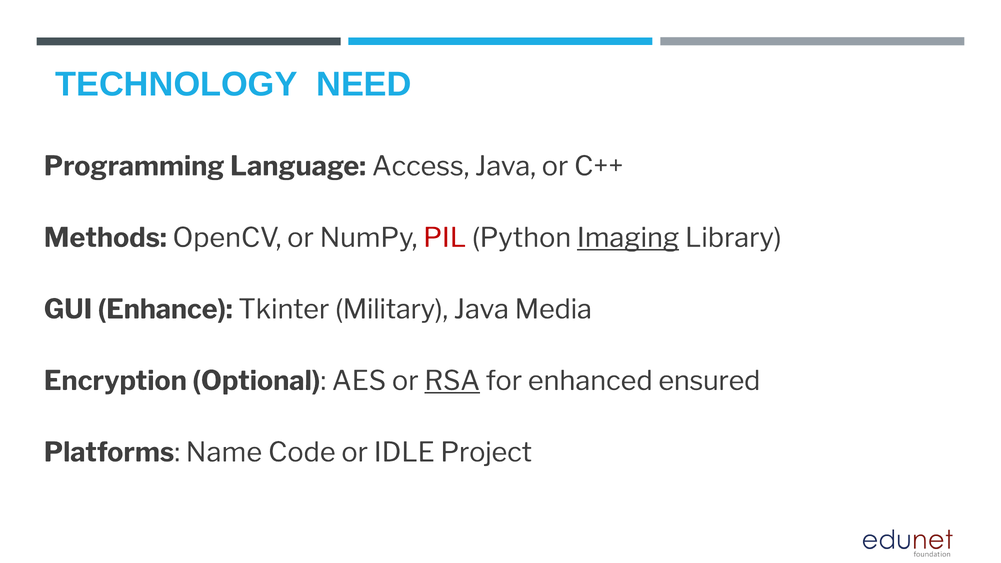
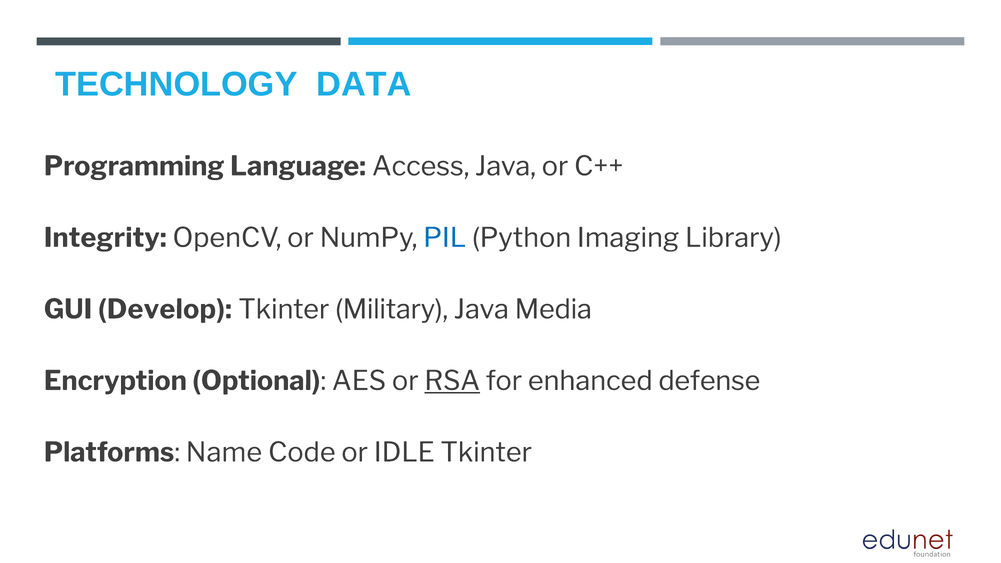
NEED: NEED -> DATA
Methods: Methods -> Integrity
PIL colour: red -> blue
Imaging underline: present -> none
Enhance: Enhance -> Develop
ensured: ensured -> defense
IDLE Project: Project -> Tkinter
